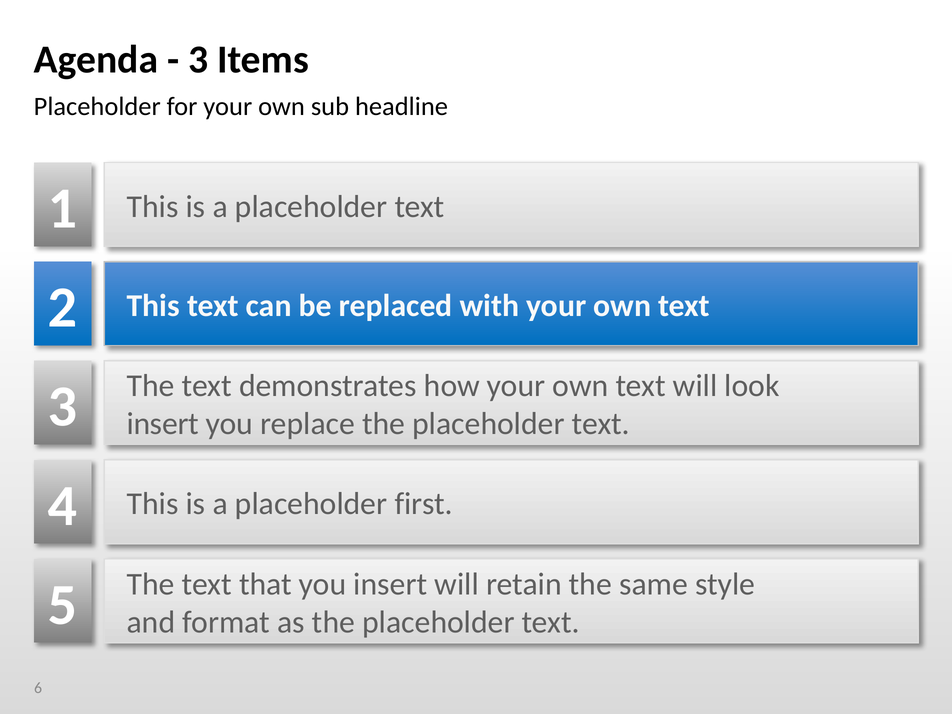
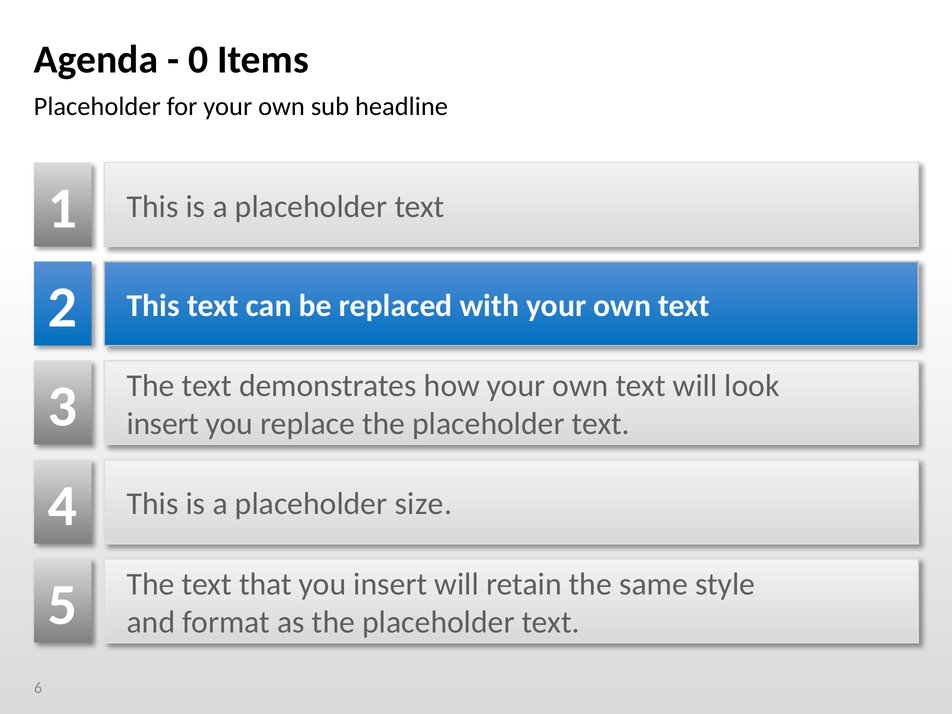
3 at (198, 60): 3 -> 0
first: first -> size
